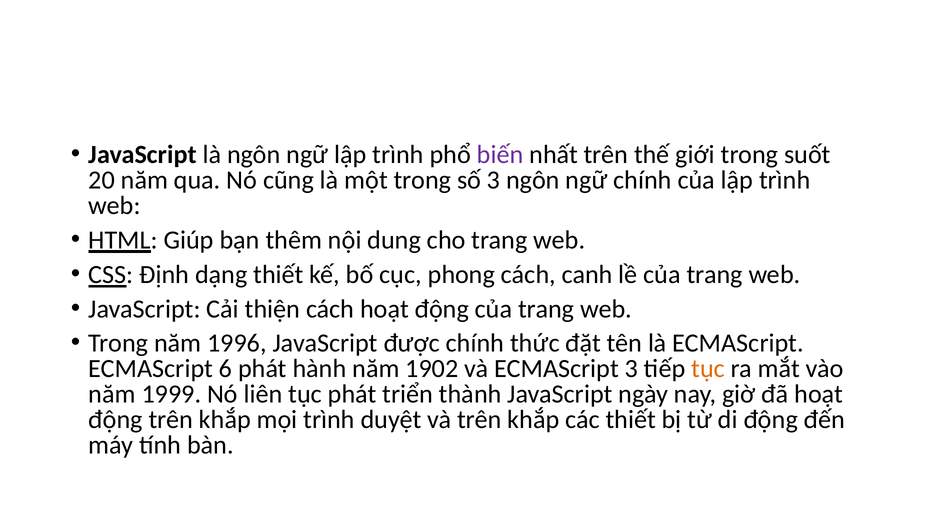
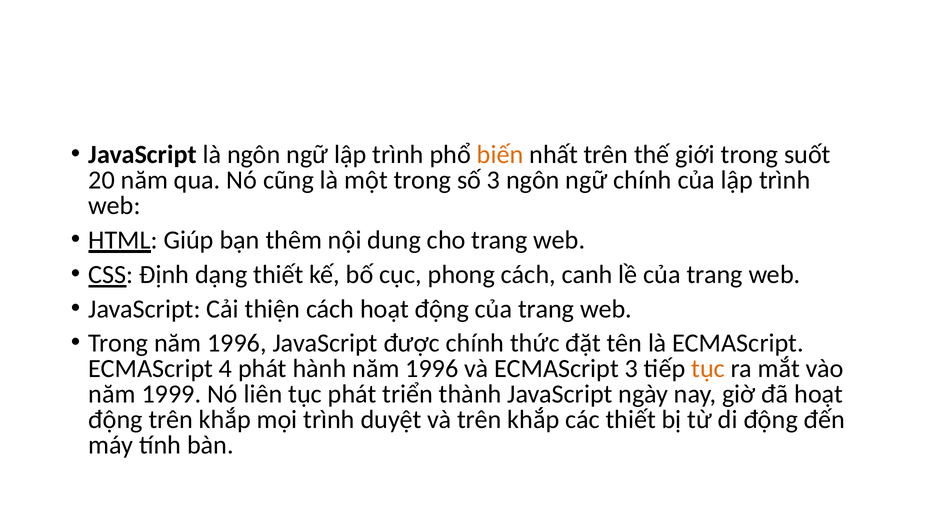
biến colour: purple -> orange
6: 6 -> 4
hành năm 1902: 1902 -> 1996
